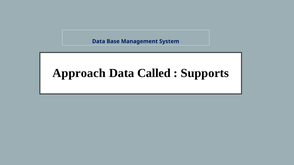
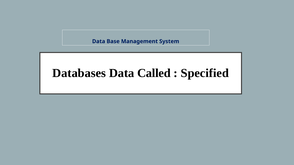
Approach: Approach -> Databases
Supports: Supports -> Specified
